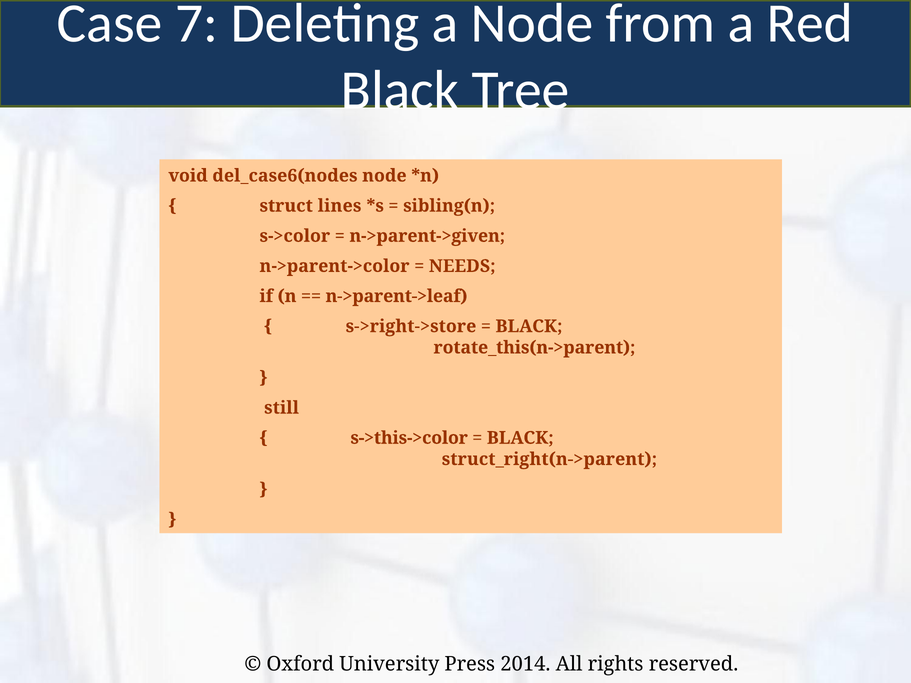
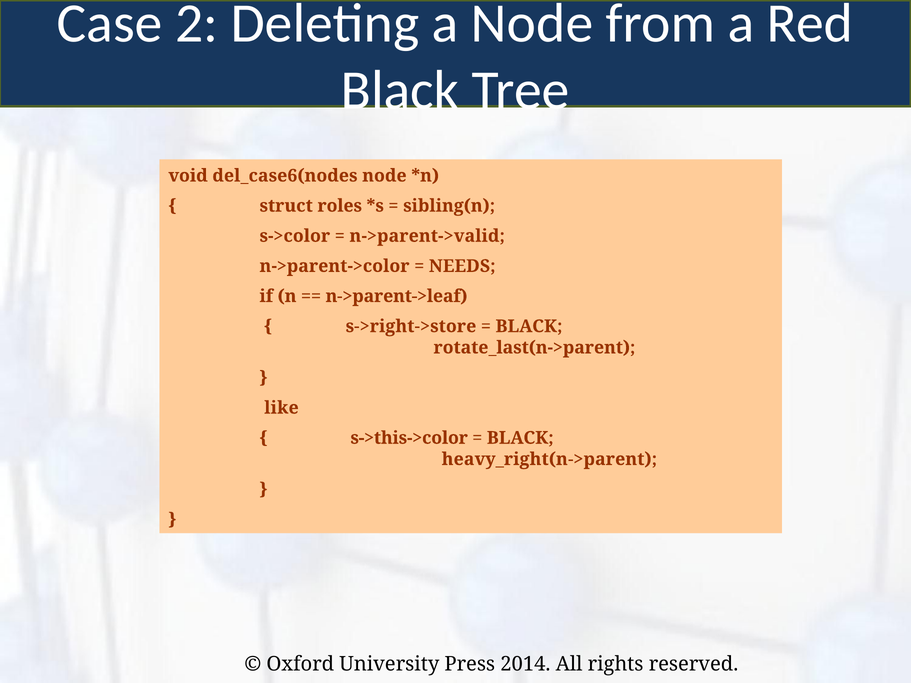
7: 7 -> 2
lines: lines -> roles
n->parent->given: n->parent->given -> n->parent->valid
rotate_this(n->parent: rotate_this(n->parent -> rotate_last(n->parent
still: still -> like
struct_right(n->parent: struct_right(n->parent -> heavy_right(n->parent
